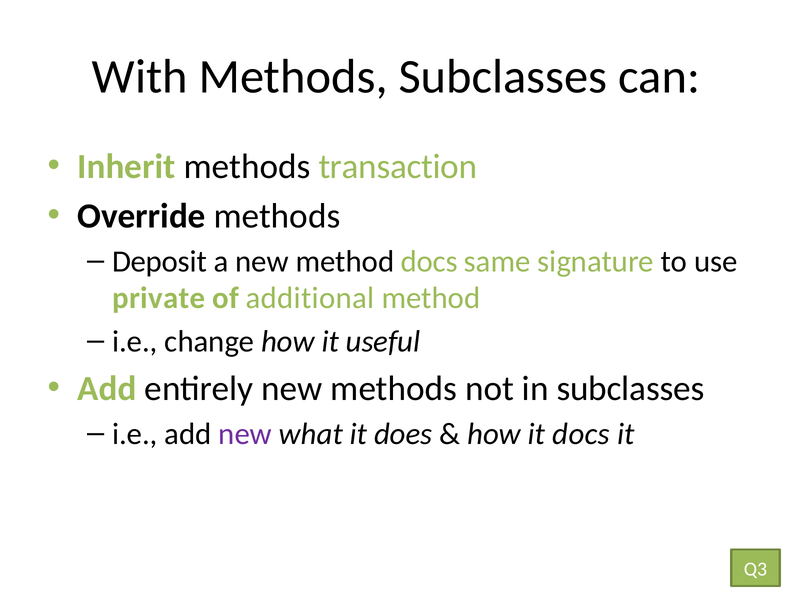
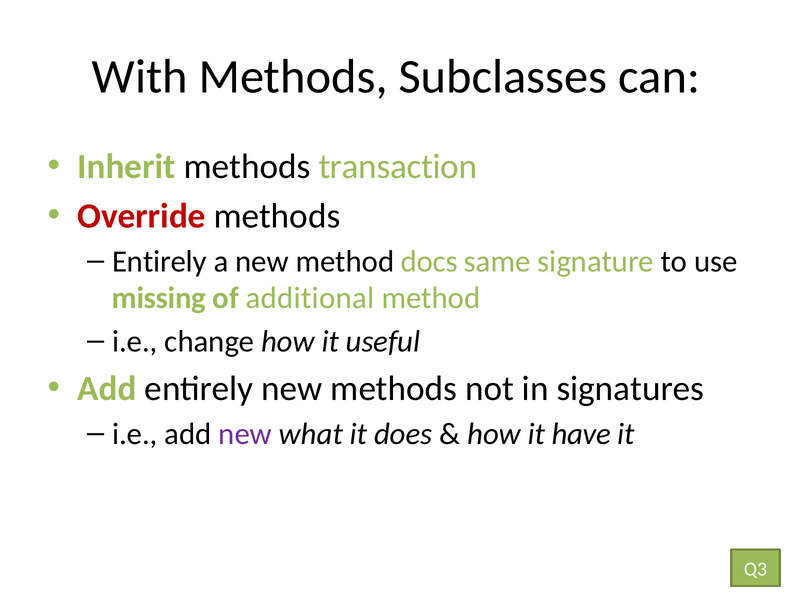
Override colour: black -> red
Deposit at (159, 261): Deposit -> Entirely
private: private -> missing
in subclasses: subclasses -> signatures
it docs: docs -> have
